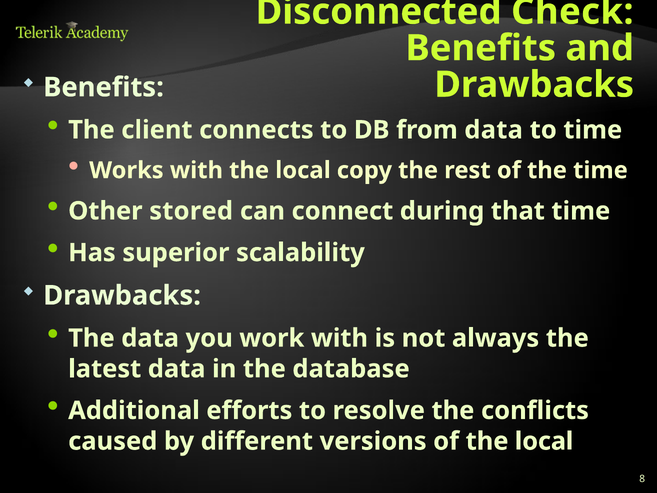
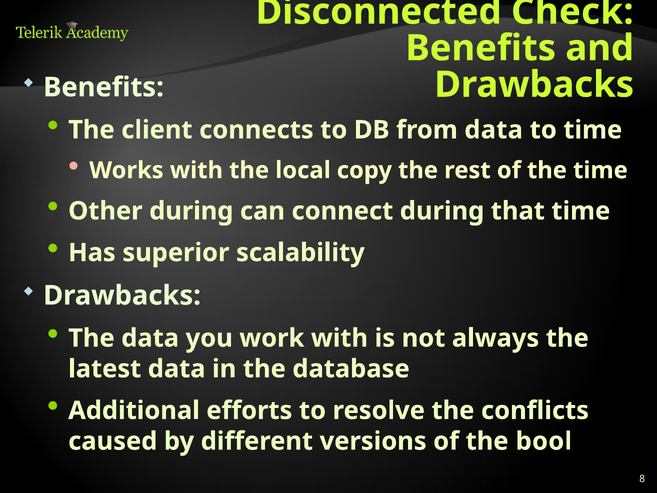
Other stored: stored -> during
of the local: local -> bool
